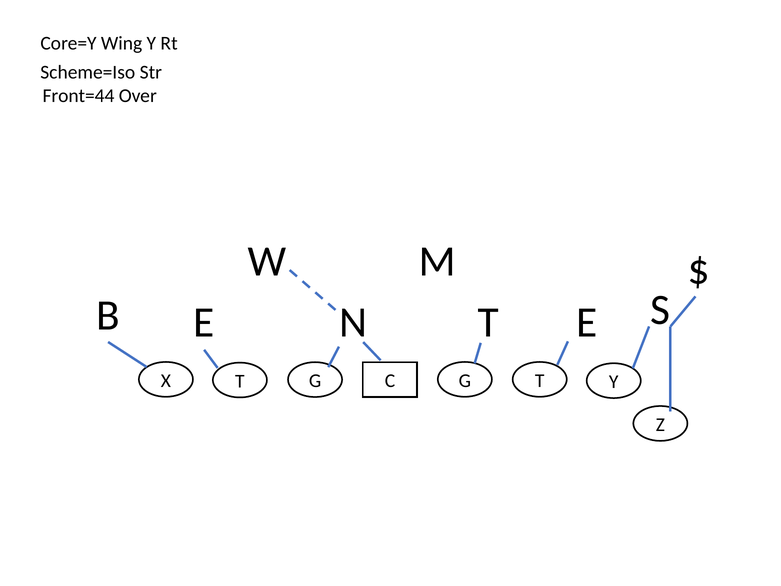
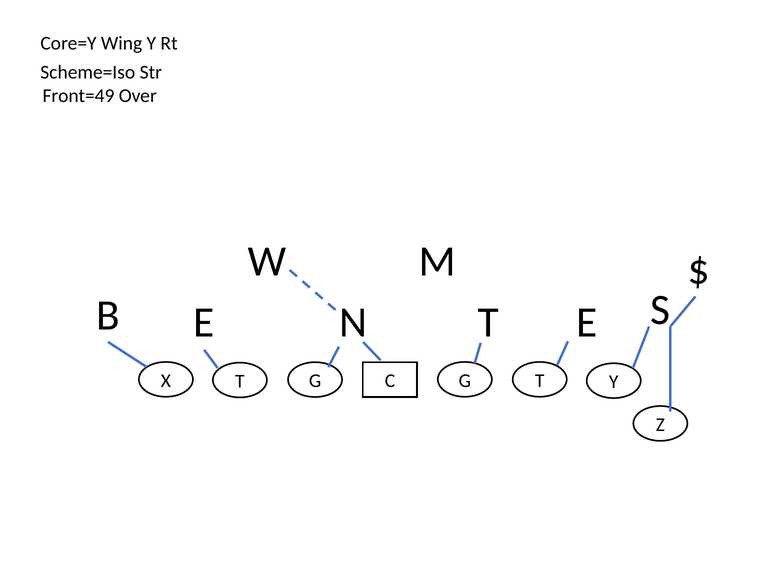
Front=44: Front=44 -> Front=49
